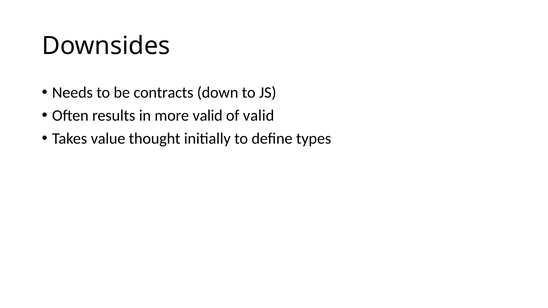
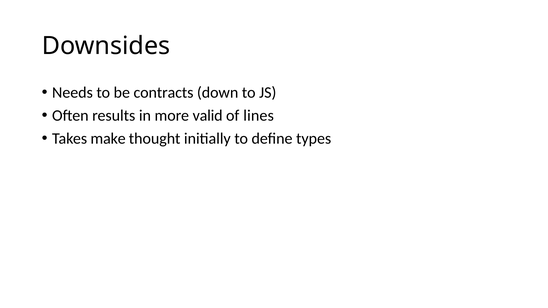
of valid: valid -> lines
value: value -> make
